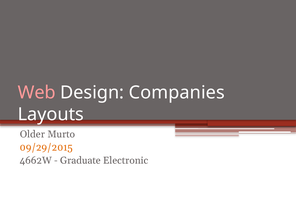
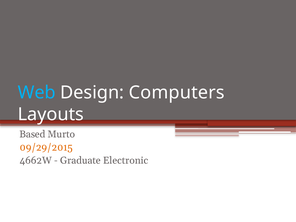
Web colour: pink -> light blue
Companies: Companies -> Computers
Older: Older -> Based
